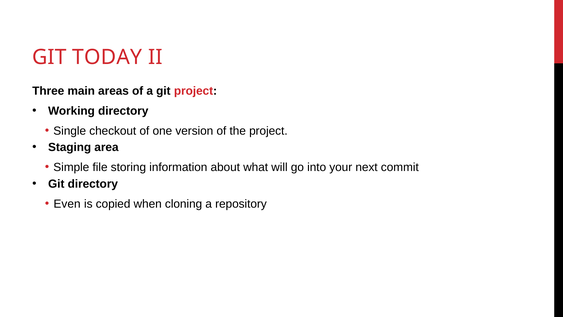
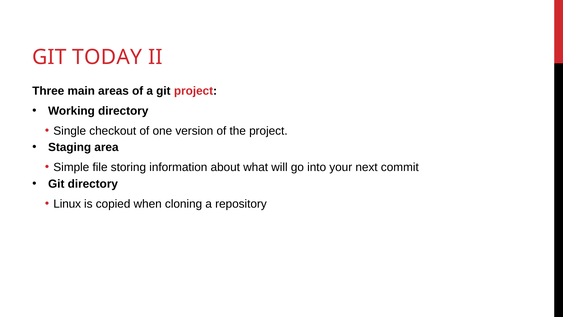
Even: Even -> Linux
